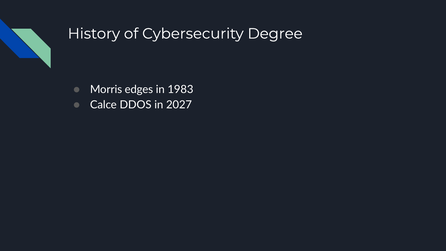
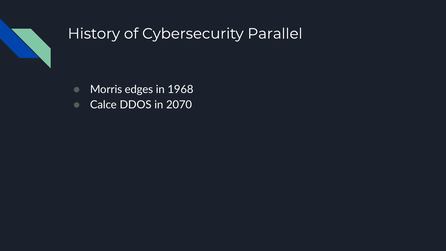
Degree: Degree -> Parallel
1983: 1983 -> 1968
2027: 2027 -> 2070
